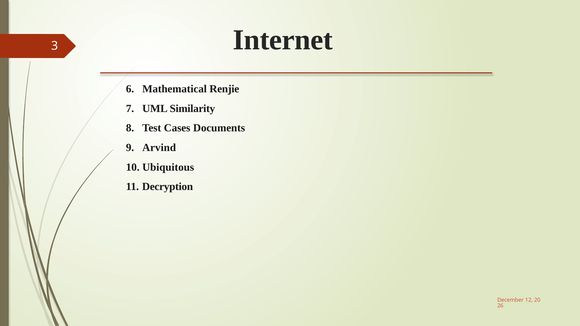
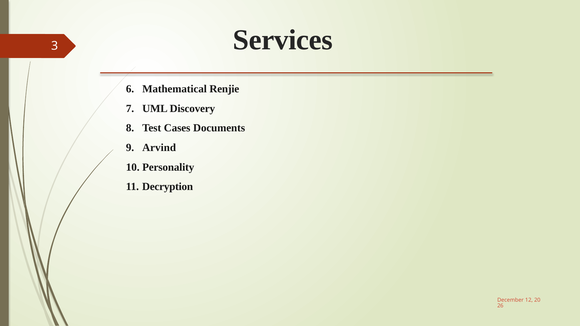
Internet: Internet -> Services
Similarity: Similarity -> Discovery
Ubiquitous: Ubiquitous -> Personality
